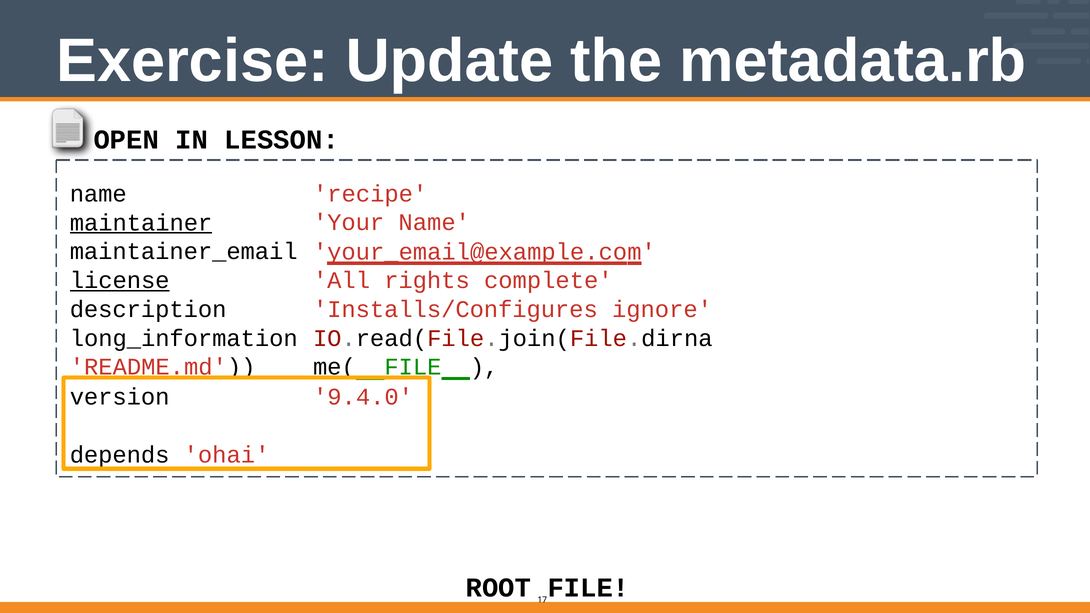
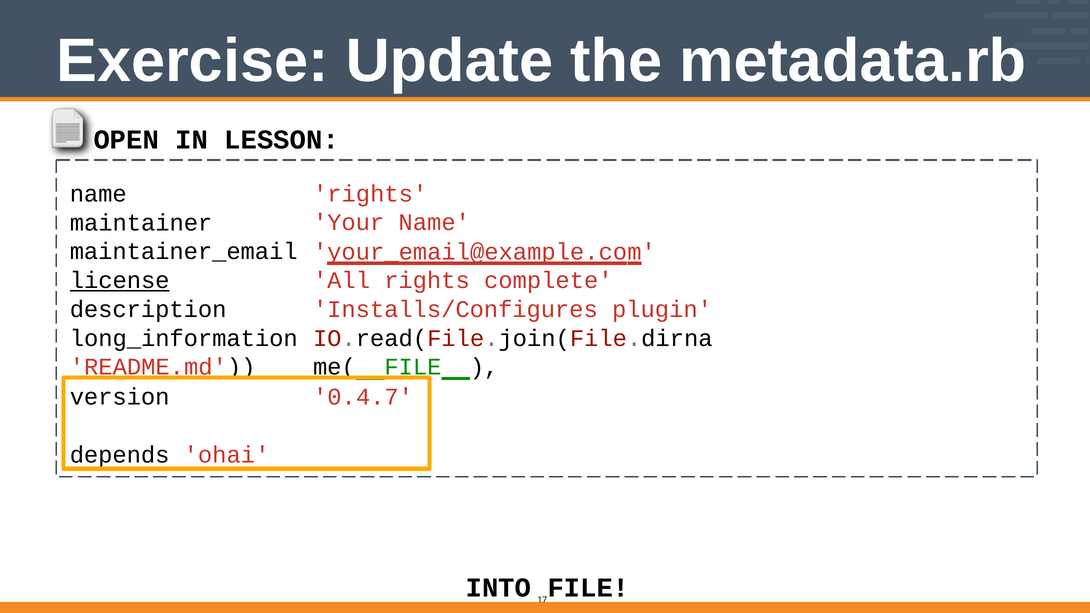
recipe at (370, 194): recipe -> rights
maintainer underline: present -> none
ignore: ignore -> plugin
9.4.0: 9.4.0 -> 0.4.7
ROOT: ROOT -> INTO
